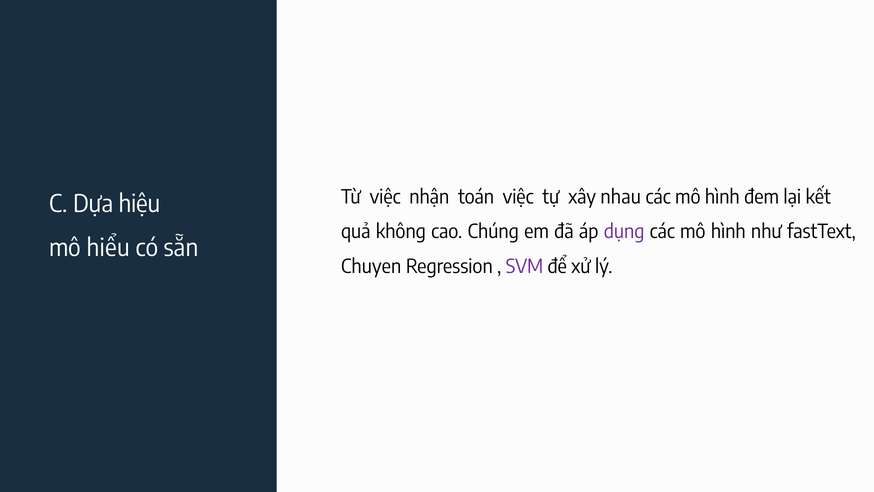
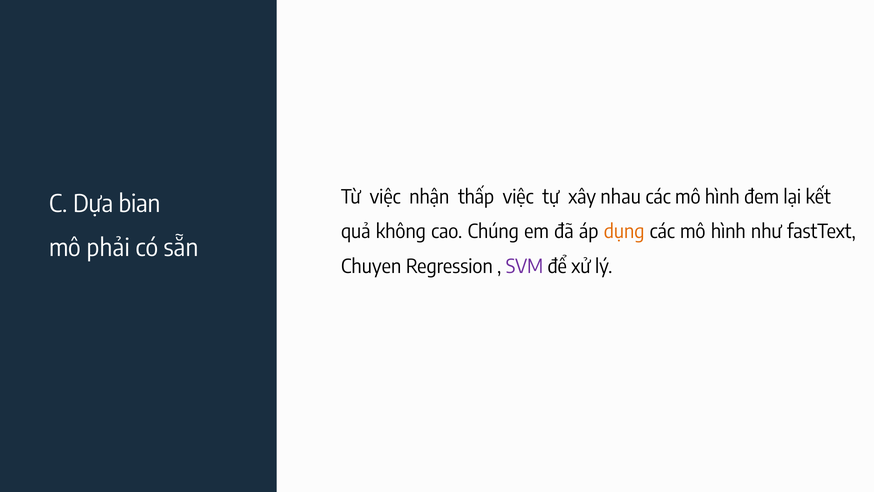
toán: toán -> thấp
hiệu: hiệu -> bian
dụng colour: purple -> orange
hiểu: hiểu -> phải
